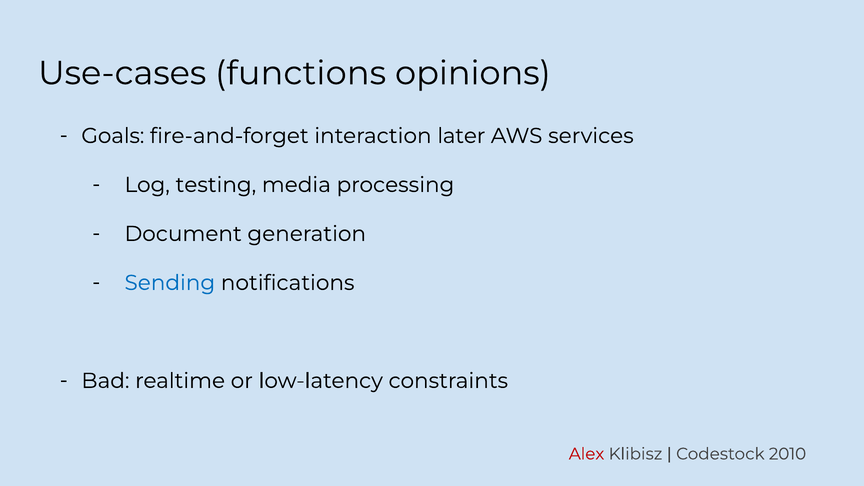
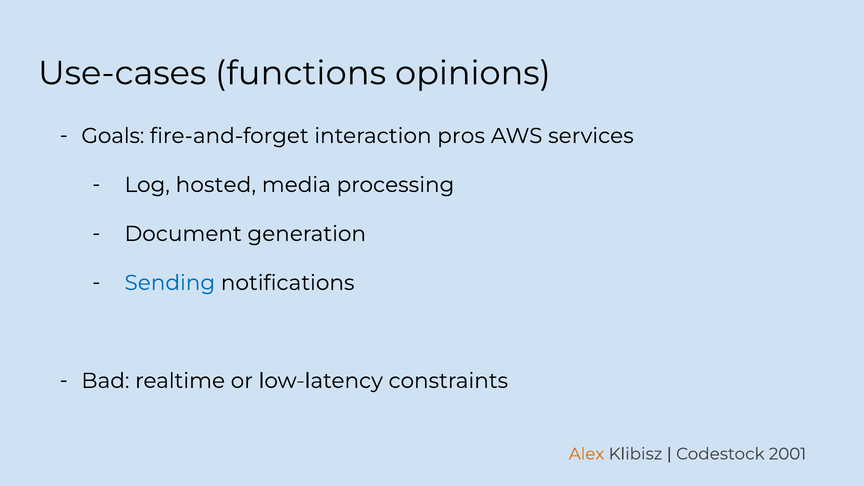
later: later -> pros
testing: testing -> hosted
Alex colour: red -> orange
2010: 2010 -> 2001
